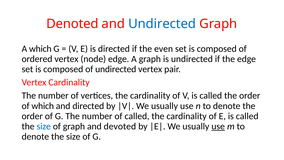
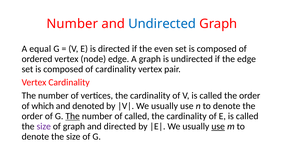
Denoted at (72, 24): Denoted -> Number
A which: which -> equal
of undirected: undirected -> cardinality
and directed: directed -> denoted
The at (73, 116) underline: none -> present
size at (44, 126) colour: blue -> purple
and devoted: devoted -> directed
